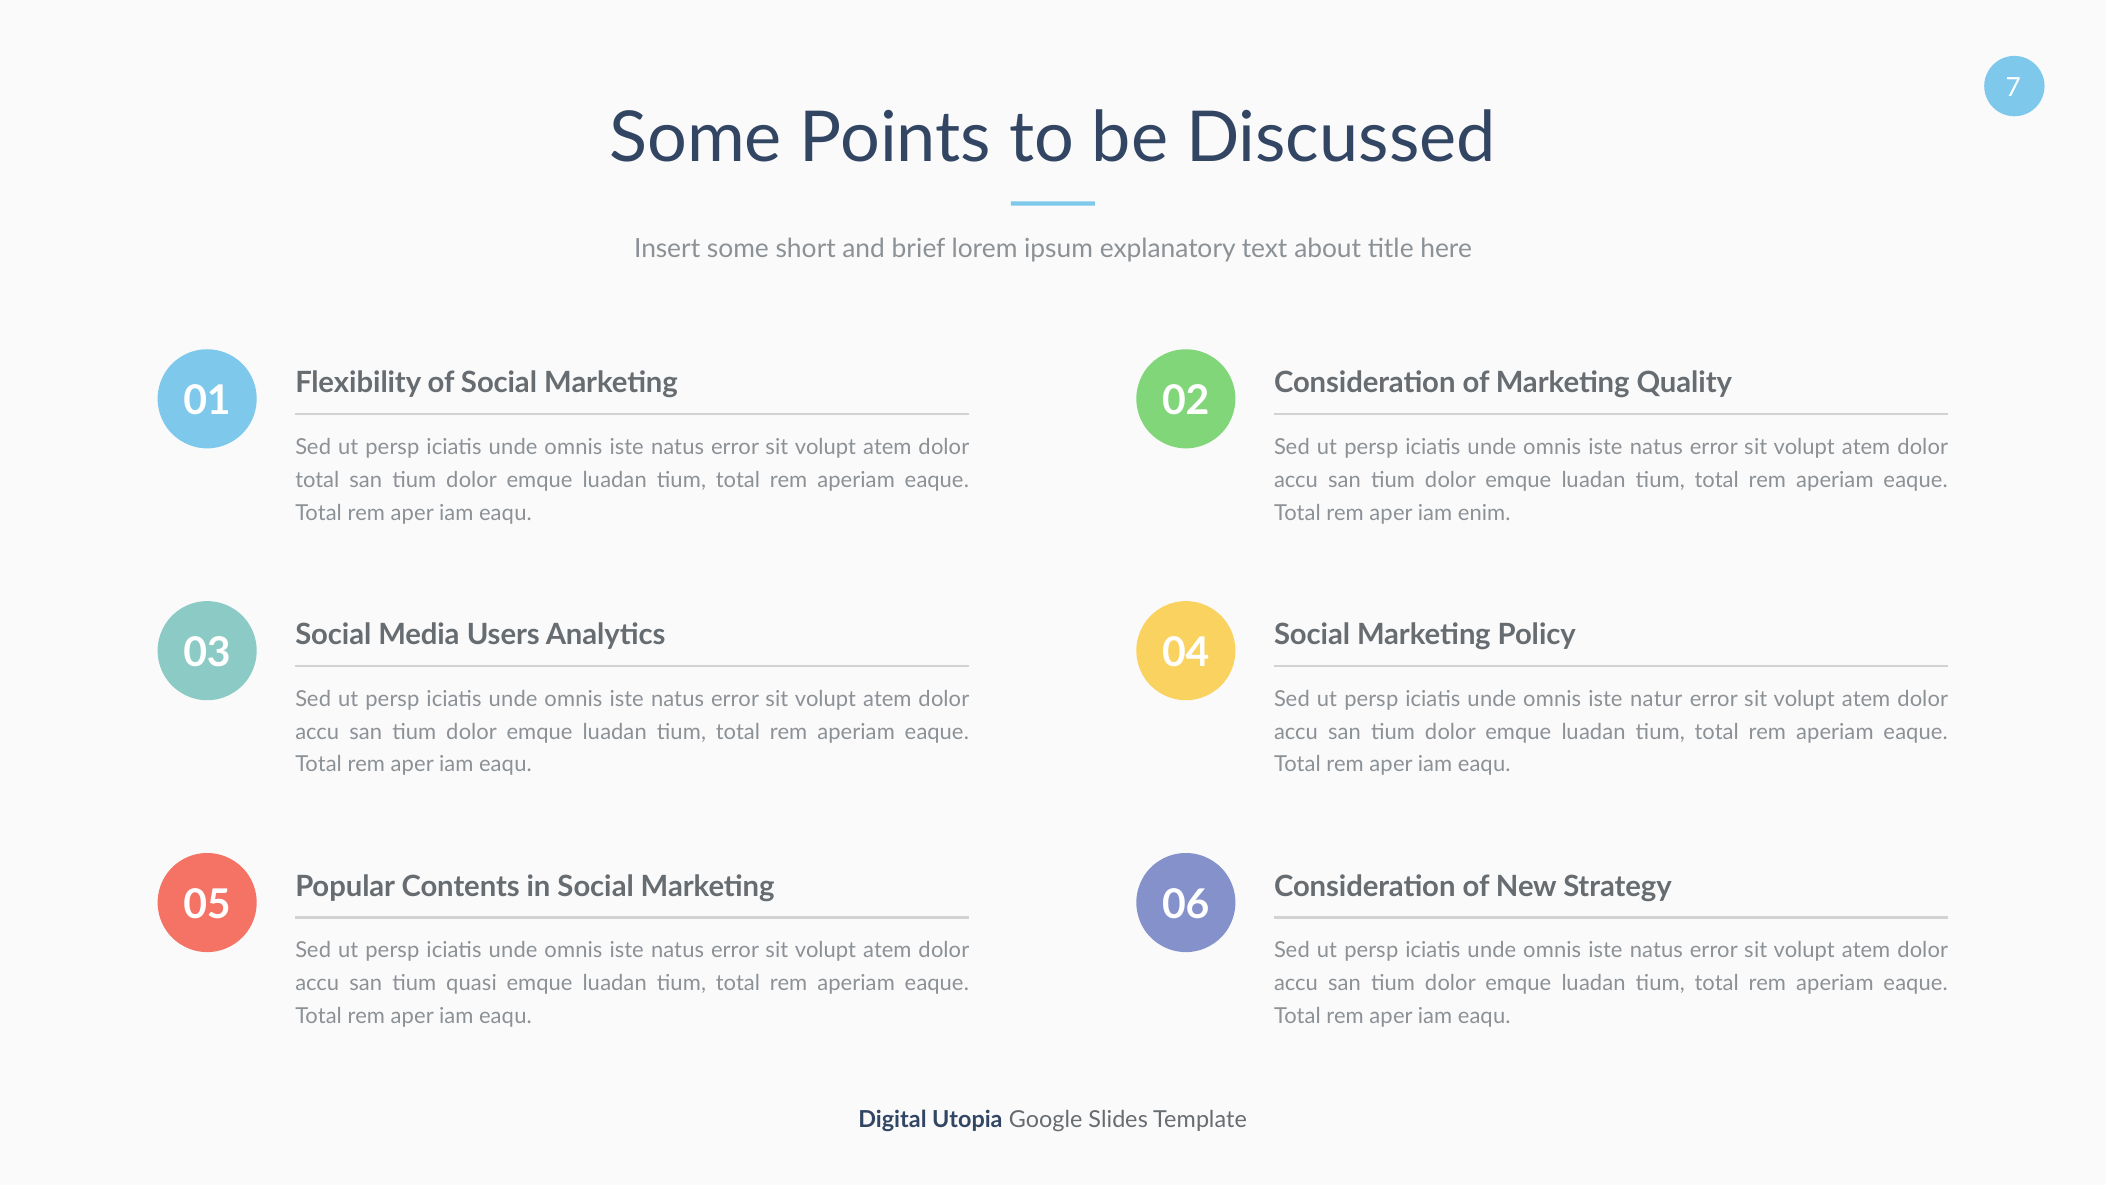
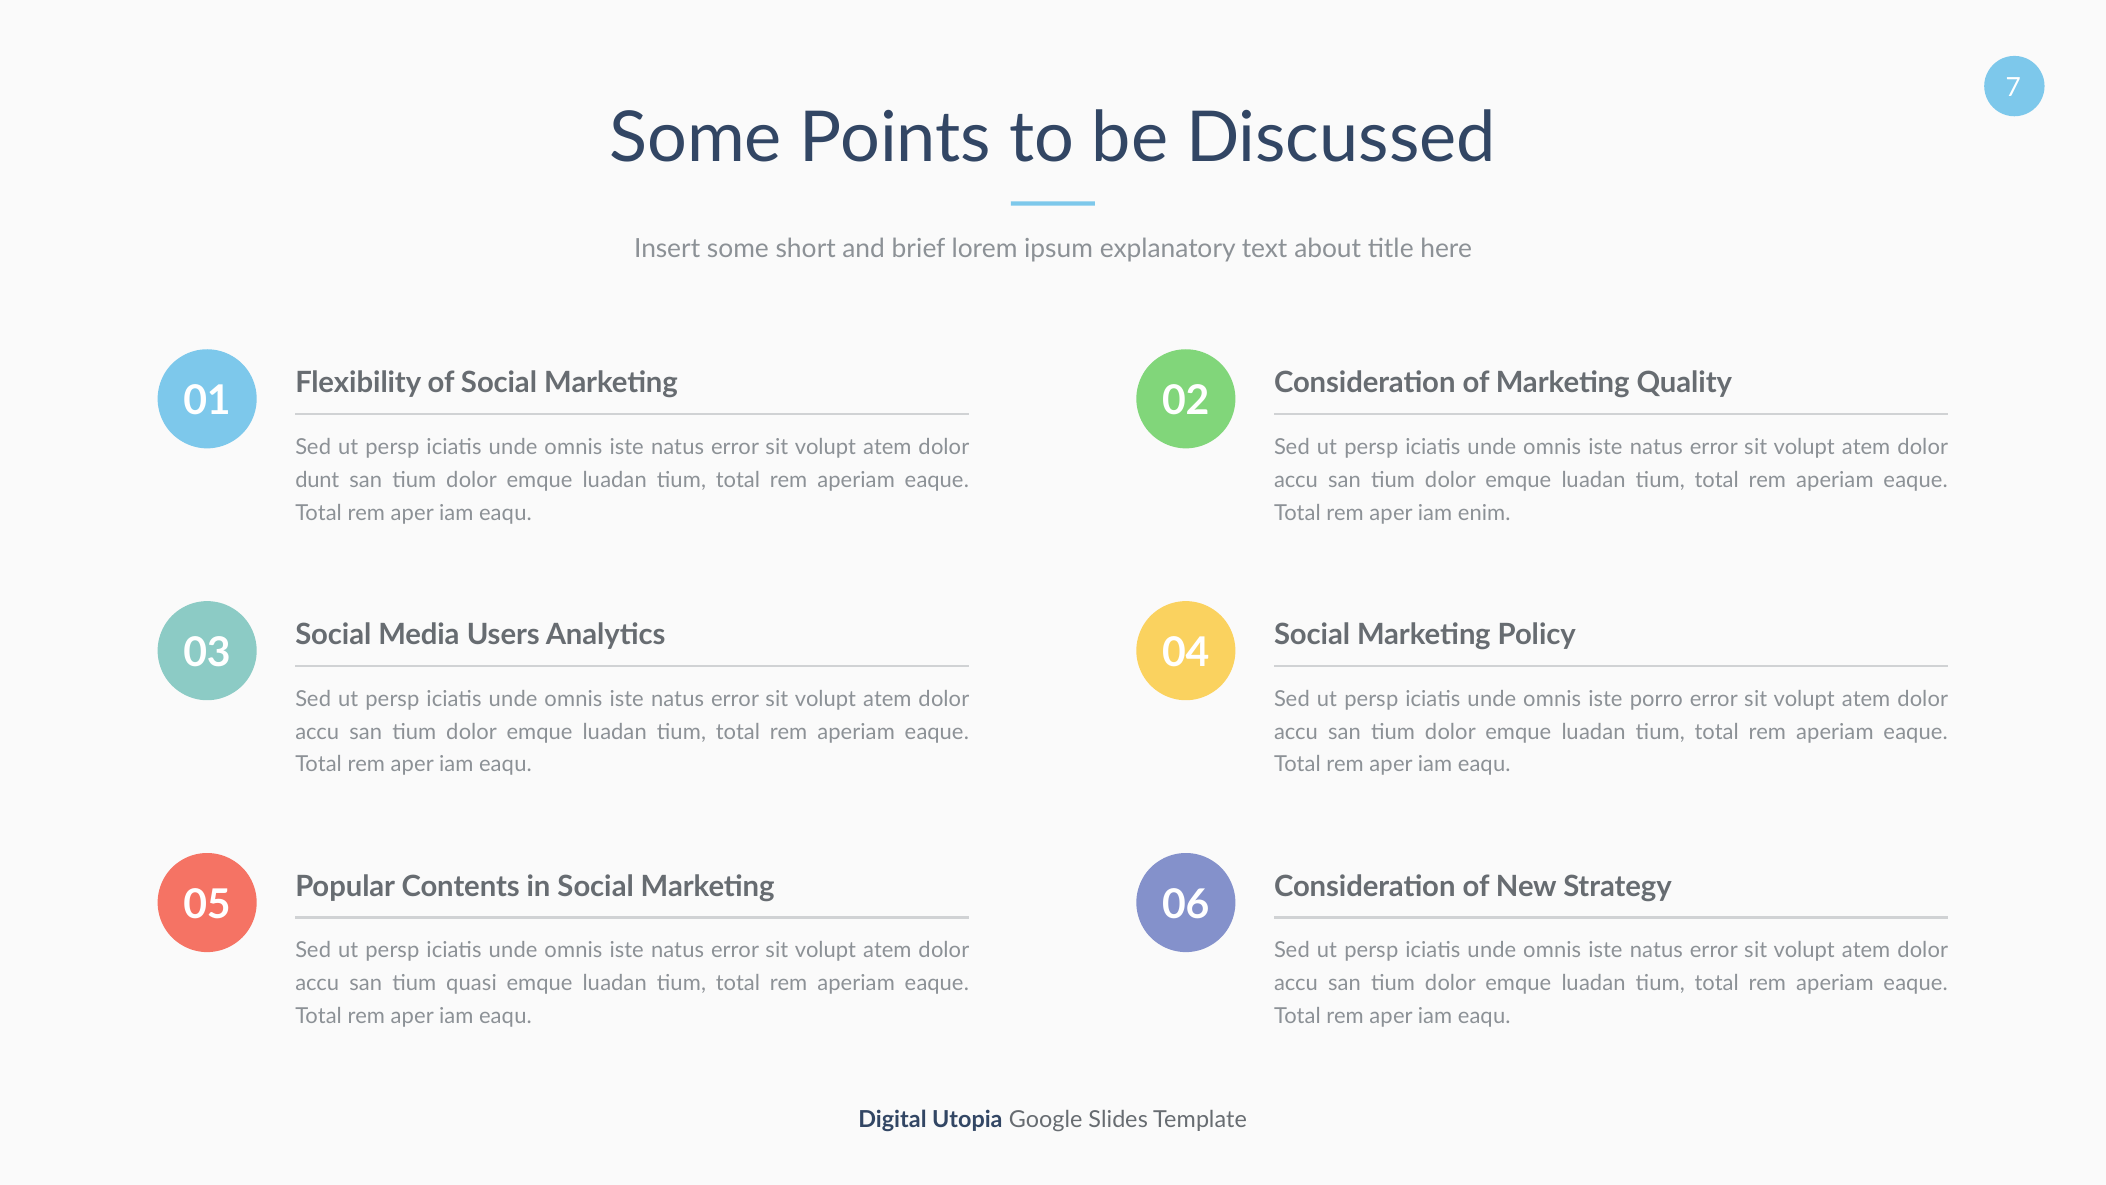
total at (317, 480): total -> dunt
natur: natur -> porro
